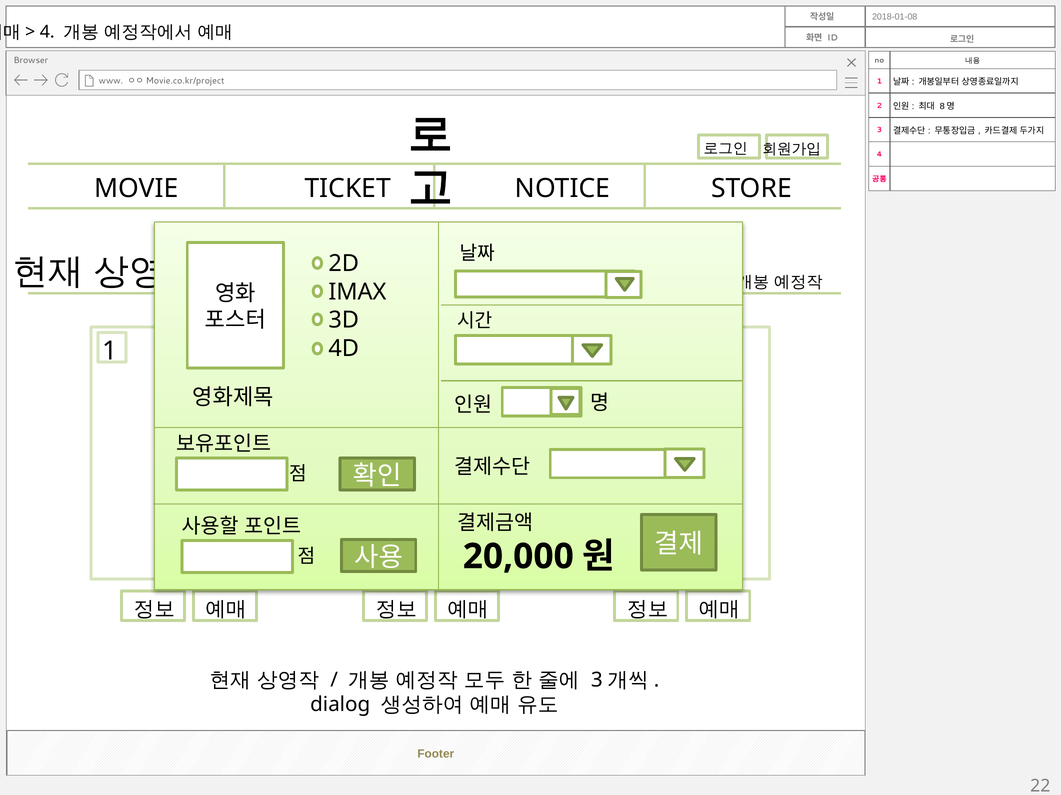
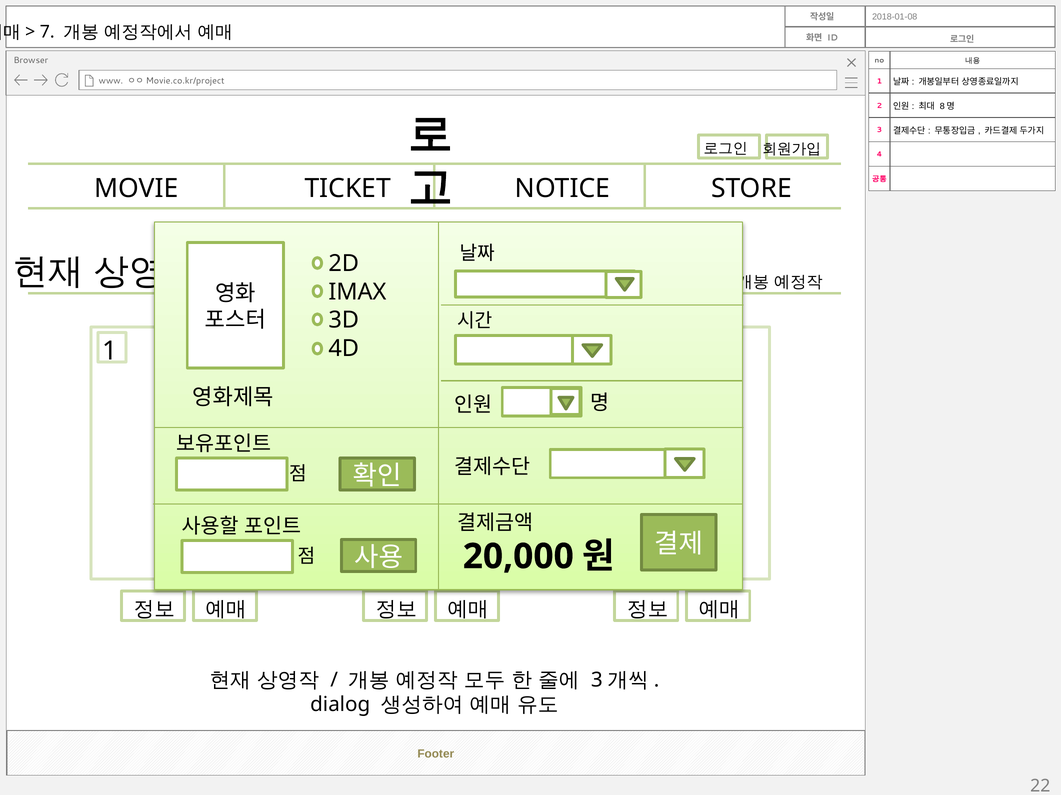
4 at (47, 32): 4 -> 7
